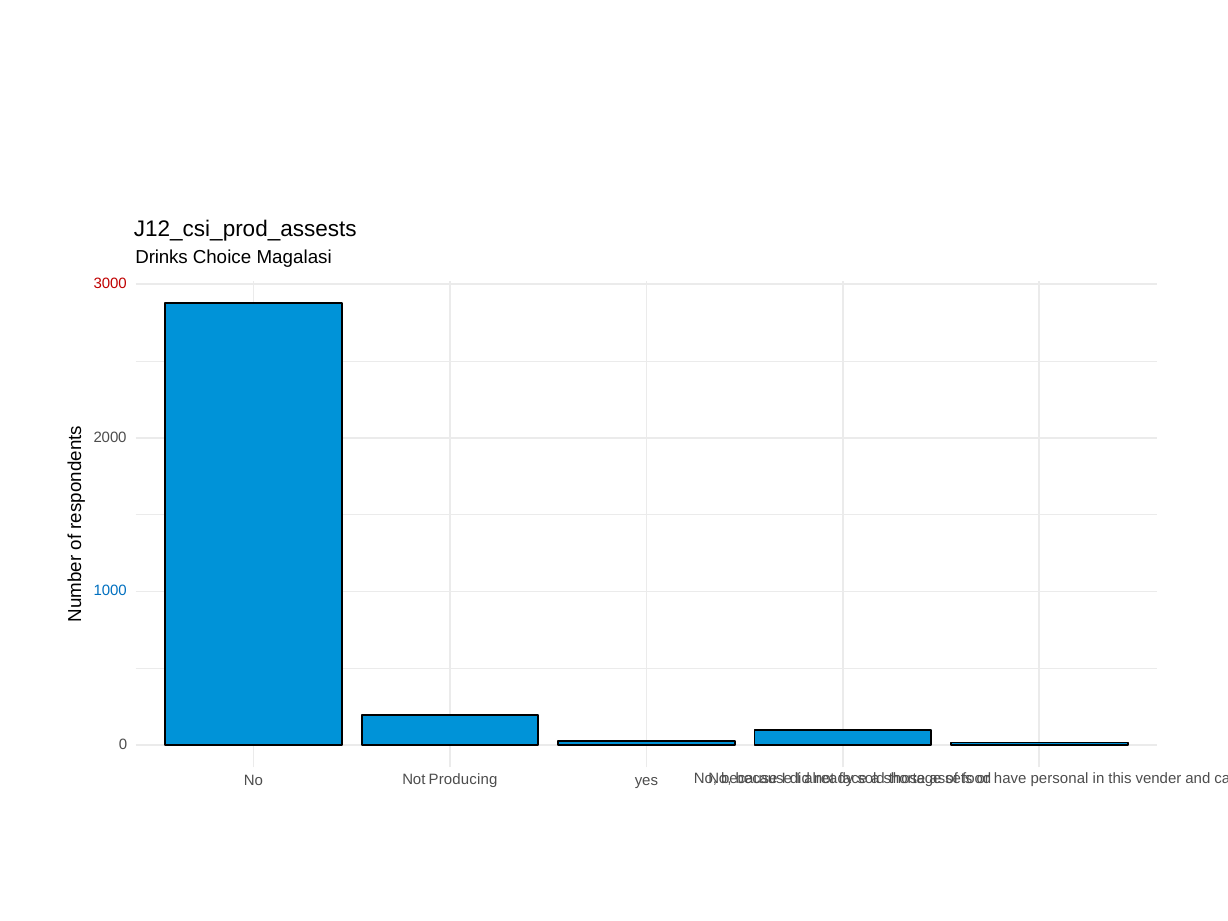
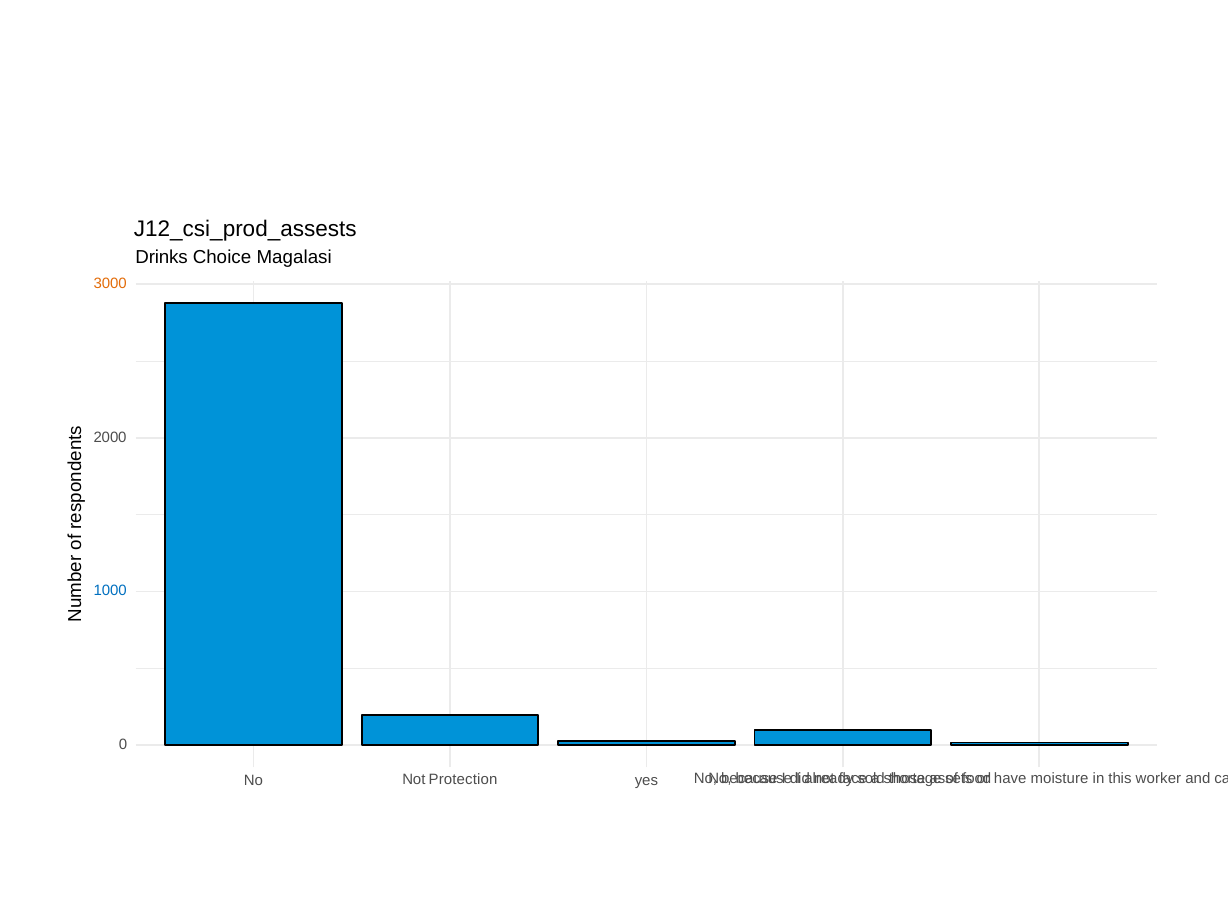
3000 colour: red -> orange
personal: personal -> moisture
vender: vender -> worker
Producing: Producing -> Protection
